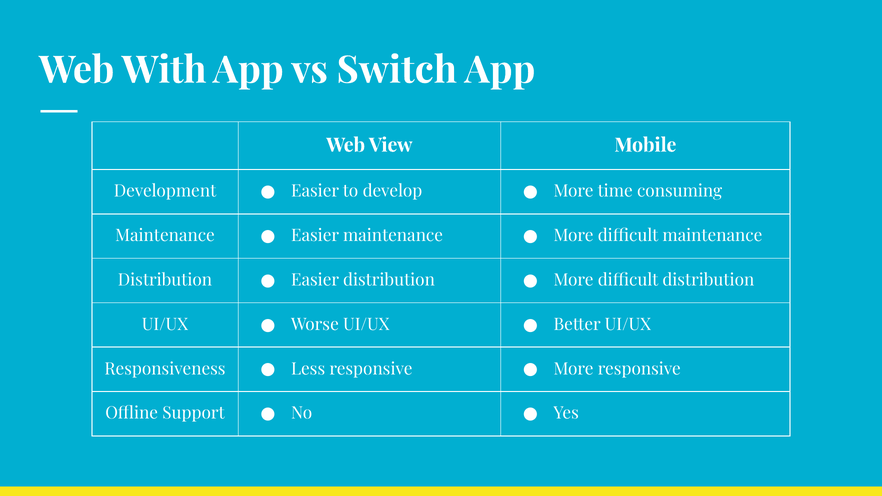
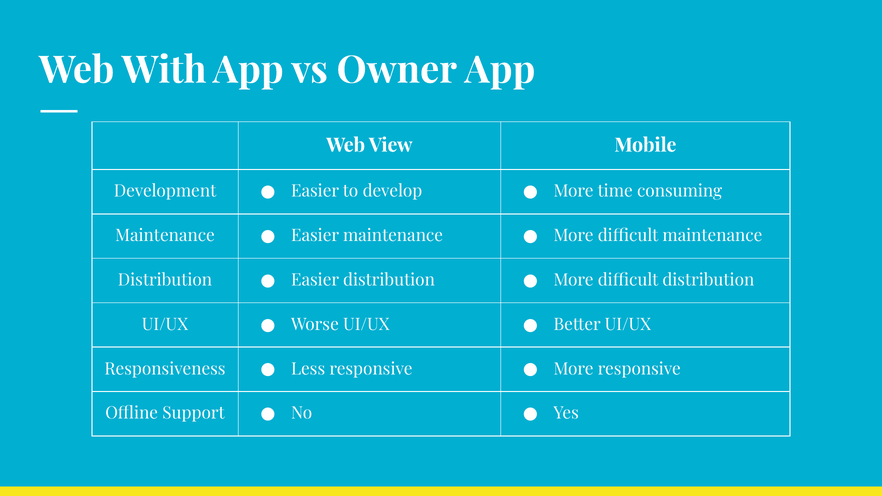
Switch: Switch -> Owner
